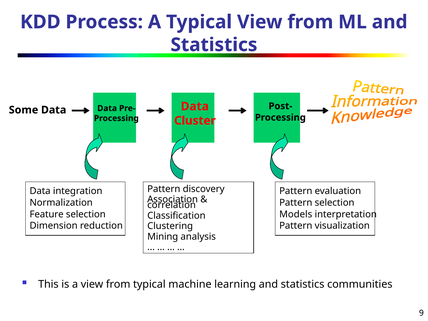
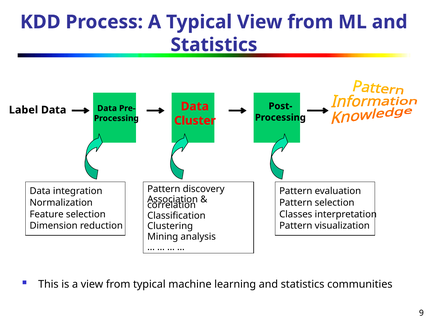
Some: Some -> Label
Models: Models -> Classes
